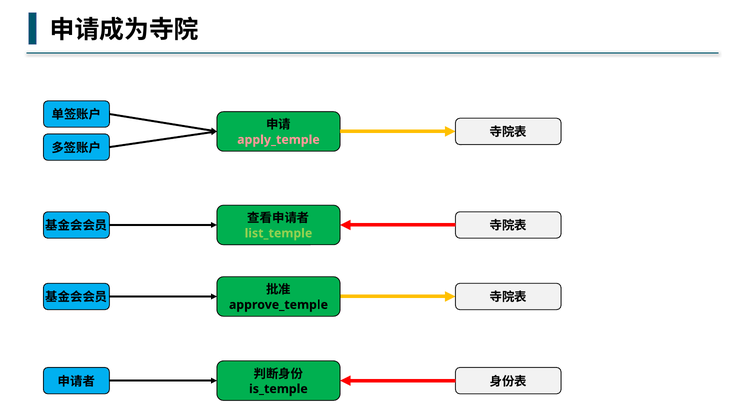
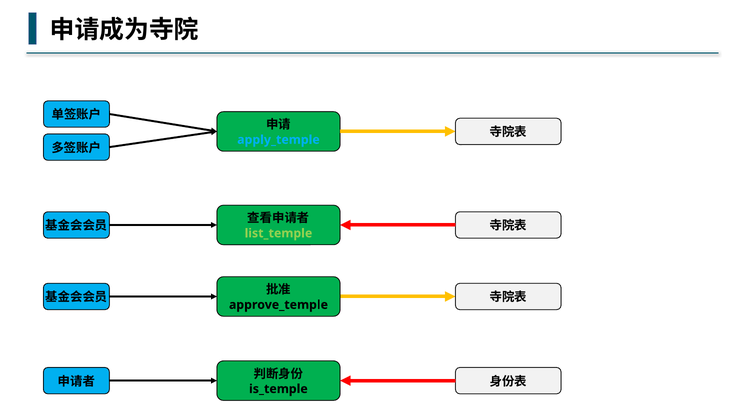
apply_temple colour: pink -> light blue
